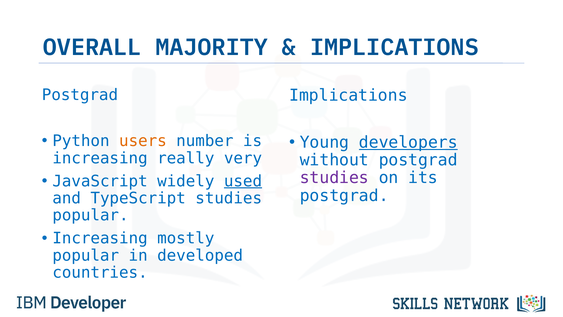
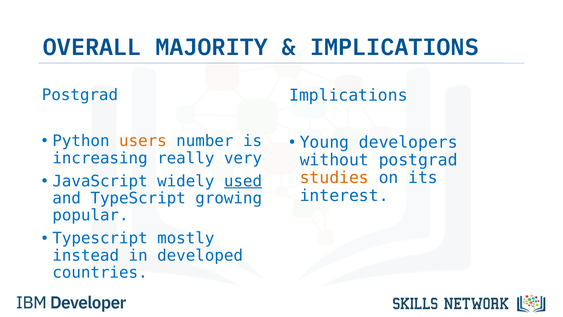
developers underline: present -> none
studies at (334, 178) colour: purple -> orange
postgrad at (344, 195): postgrad -> interest
TypeScript studies: studies -> growing
Increasing at (100, 238): Increasing -> Typescript
popular at (86, 255): popular -> instead
